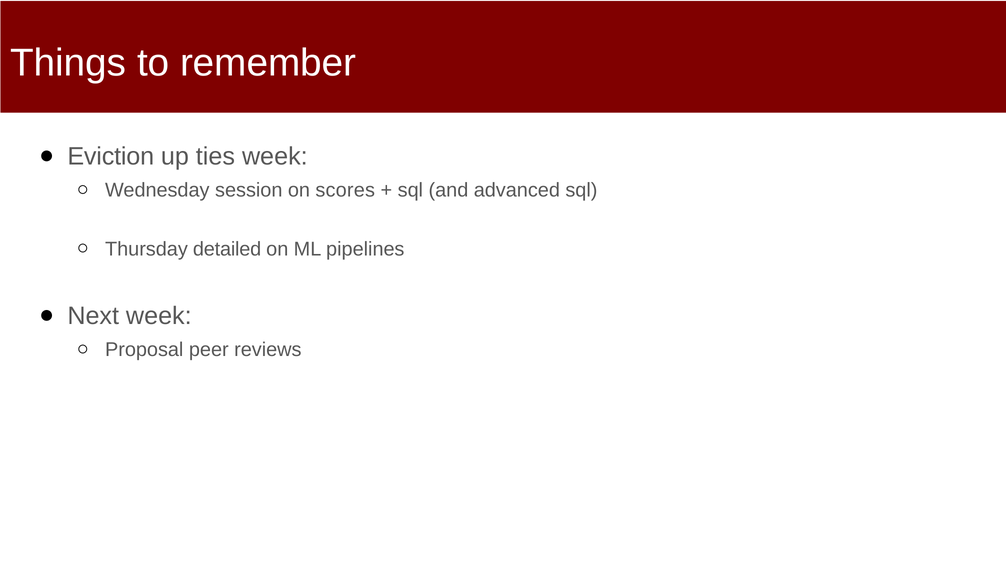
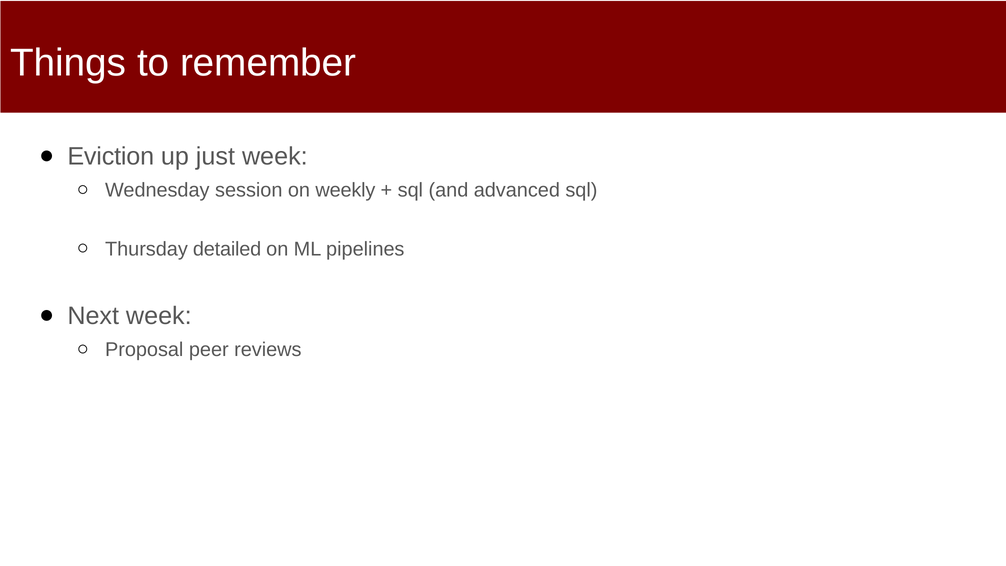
ties: ties -> just
scores: scores -> weekly
